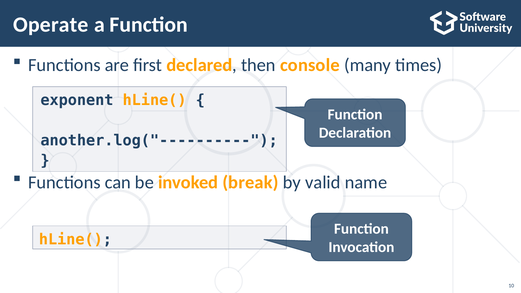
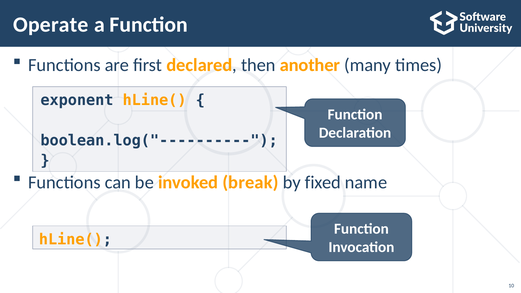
console: console -> another
another.log("----------: another.log("---------- -> boolean.log("----------
valid: valid -> fixed
